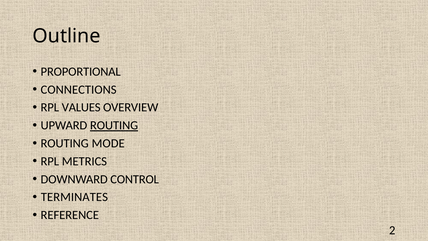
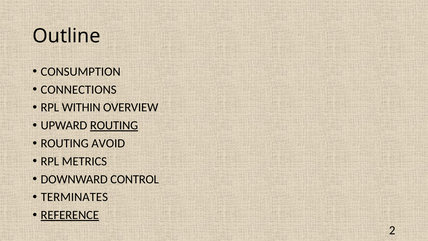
PROPORTIONAL: PROPORTIONAL -> CONSUMPTION
VALUES: VALUES -> WITHIN
MODE: MODE -> AVOID
REFERENCE underline: none -> present
